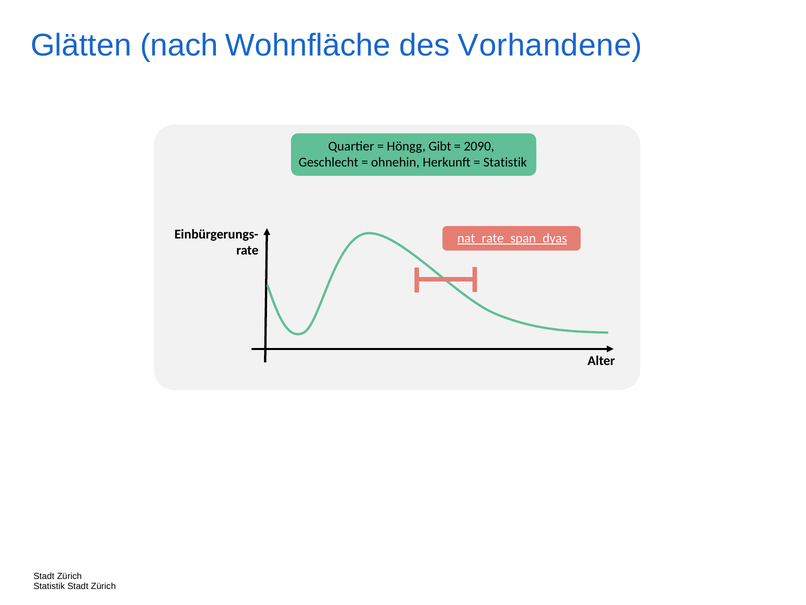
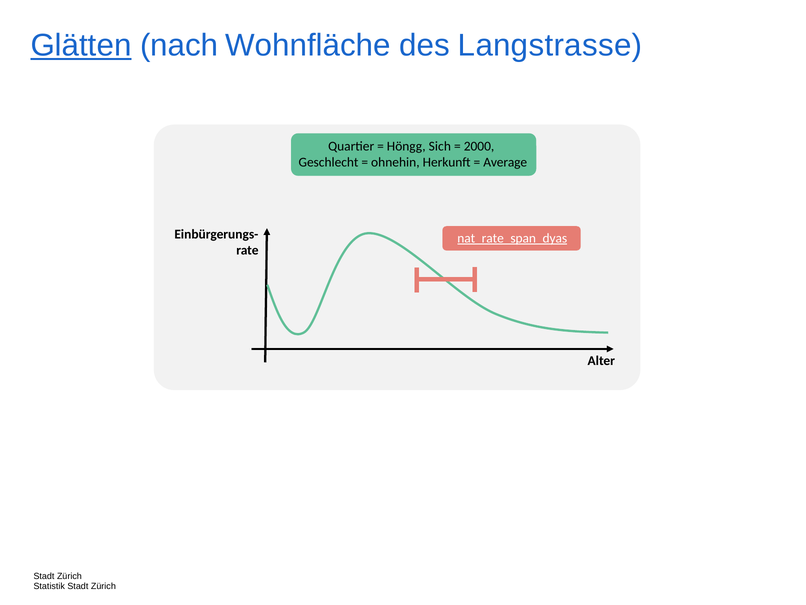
Glätten underline: none -> present
Vorhandene: Vorhandene -> Langstrasse
Gibt: Gibt -> Sich
2090: 2090 -> 2000
Statistik at (505, 162): Statistik -> Average
